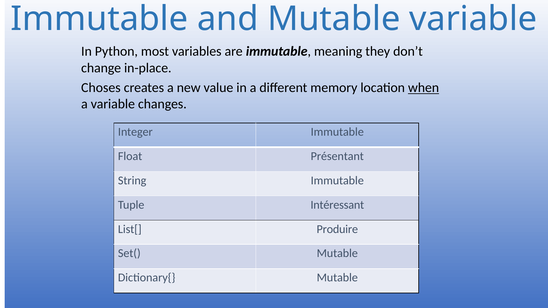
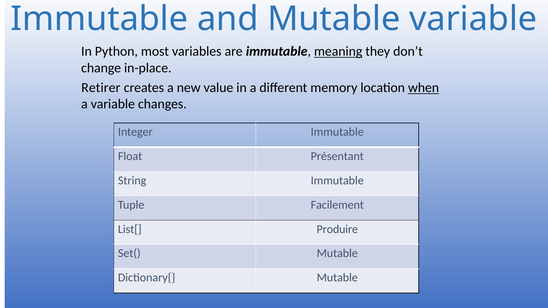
meaning underline: none -> present
Choses: Choses -> Retirer
Intéressant: Intéressant -> Facilement
